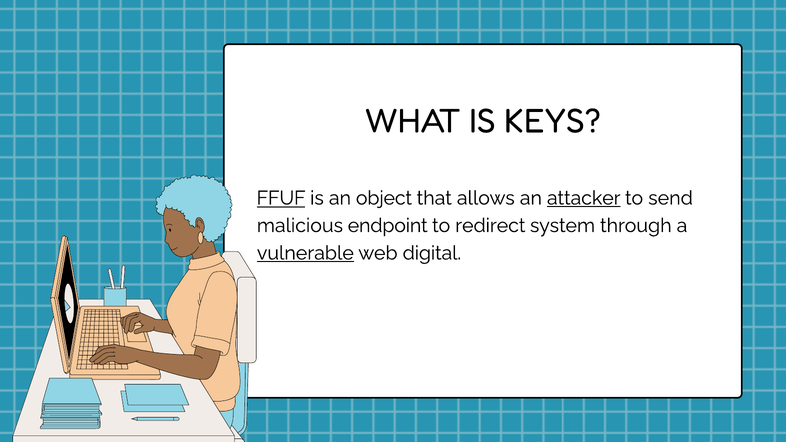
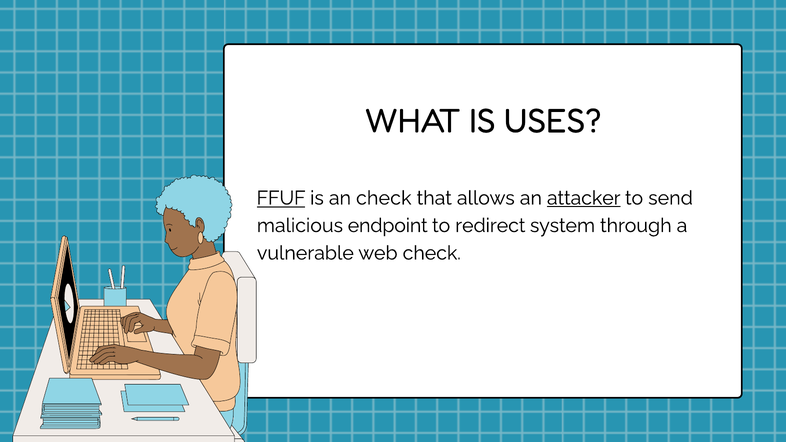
KEYS: KEYS -> USES
an object: object -> check
vulnerable underline: present -> none
web digital: digital -> check
